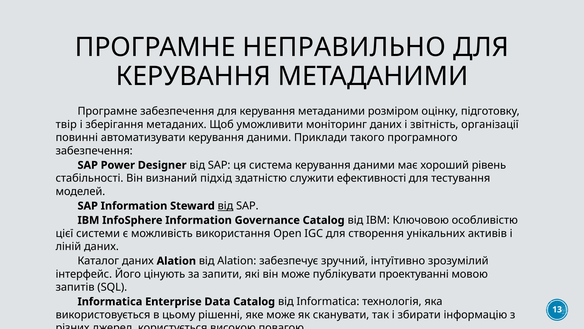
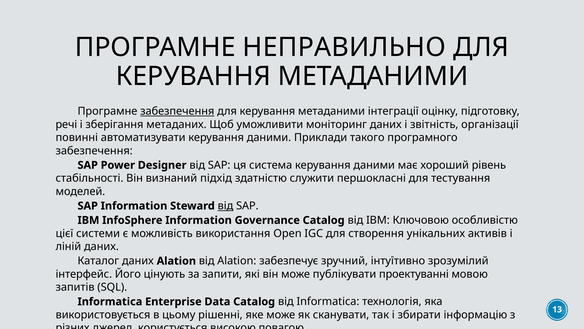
забезпечення at (177, 111) underline: none -> present
розміром: розміром -> інтеграції
твір: твір -> речі
ефективності: ефективності -> першокласні
